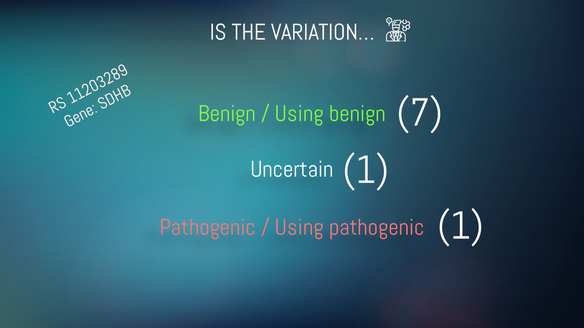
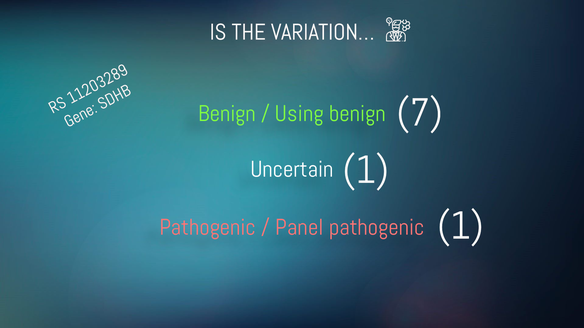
Using at (299, 228): Using -> Panel
